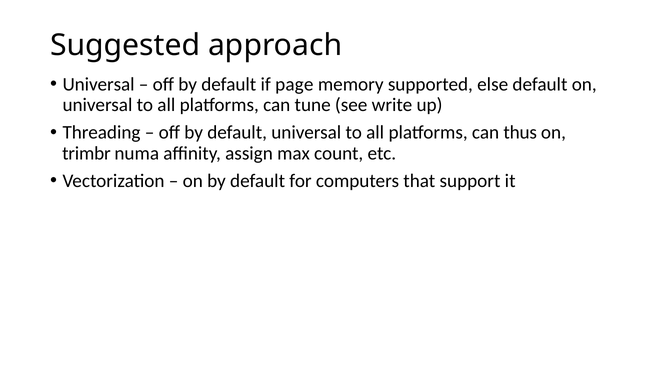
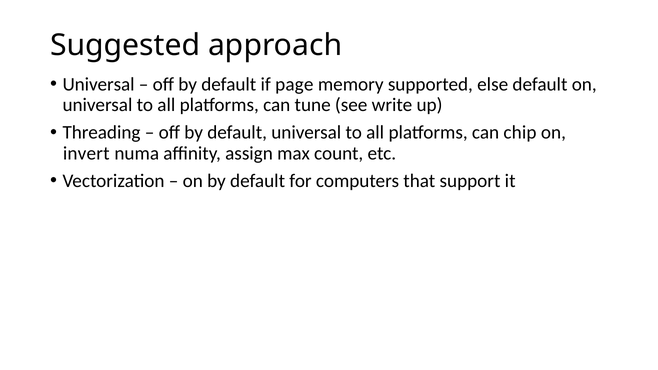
thus: thus -> chip
trimbr: trimbr -> invert
